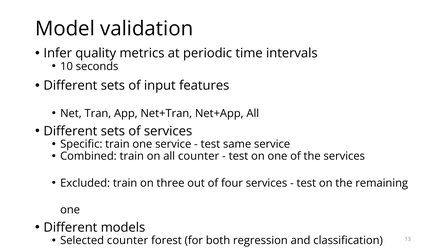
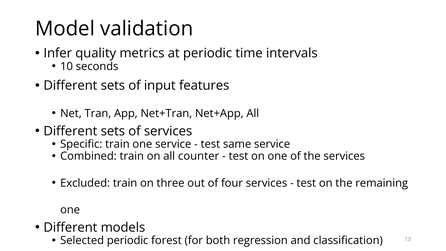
Selected counter: counter -> periodic
